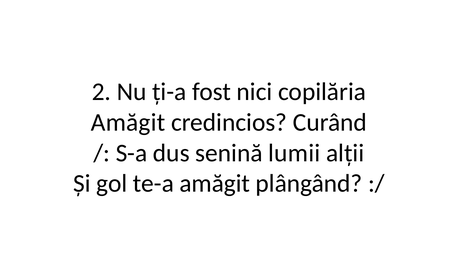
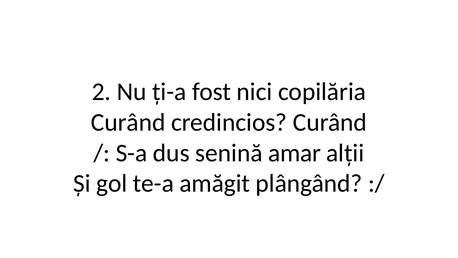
Amăgit at (128, 122): Amăgit -> Curând
lumii: lumii -> amar
